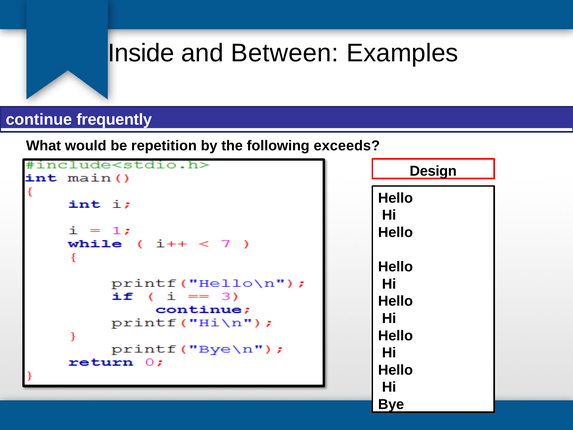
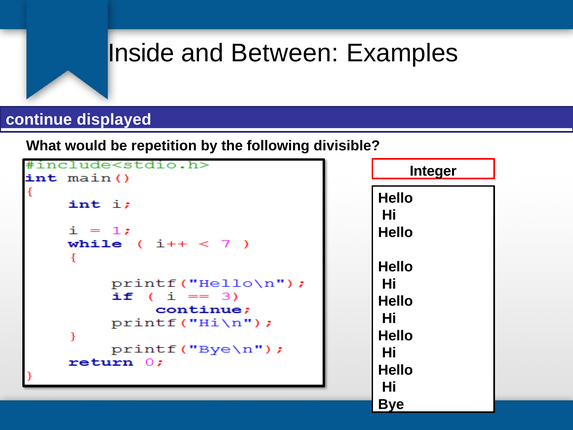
frequently: frequently -> displayed
exceeds: exceeds -> divisible
Design: Design -> Integer
